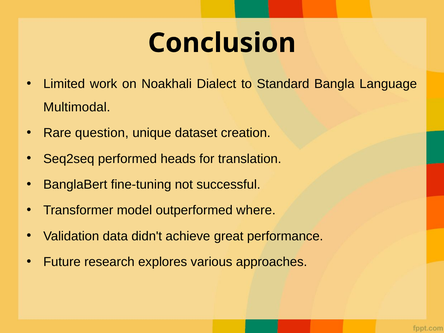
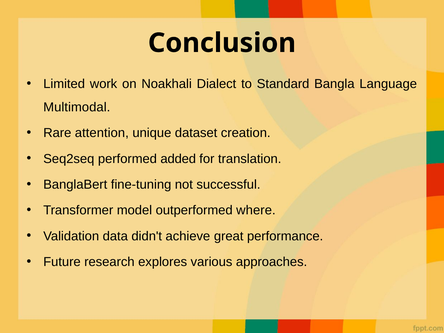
question: question -> attention
heads: heads -> added
